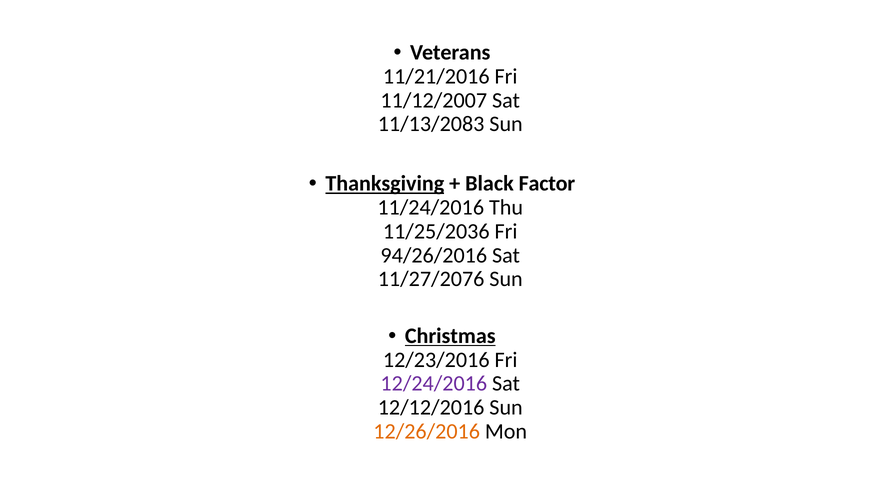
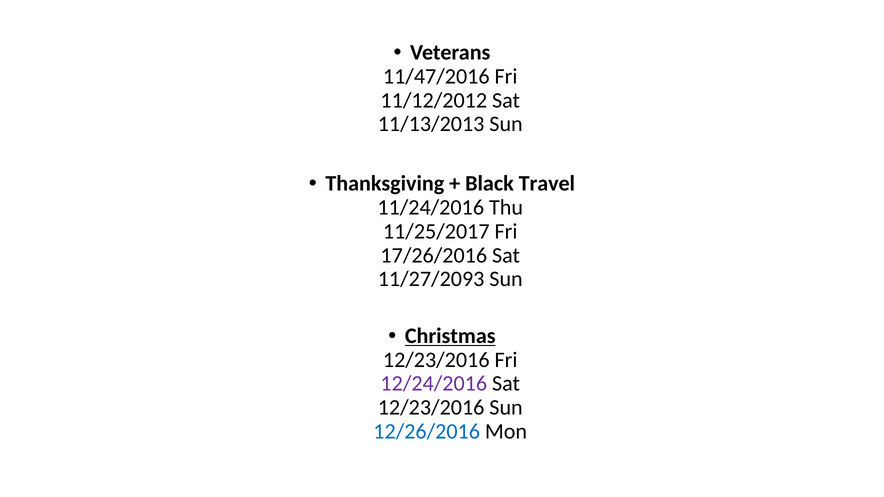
11/21/2016: 11/21/2016 -> 11/47/2016
11/12/2007: 11/12/2007 -> 11/12/2012
11/13/2083: 11/13/2083 -> 11/13/2013
Thanksgiving underline: present -> none
Factor: Factor -> Travel
11/25/2036: 11/25/2036 -> 11/25/2017
94/26/2016: 94/26/2016 -> 17/26/2016
11/27/2076: 11/27/2076 -> 11/27/2093
12/12/2016 at (431, 408): 12/12/2016 -> 12/23/2016
12/26/2016 colour: orange -> blue
